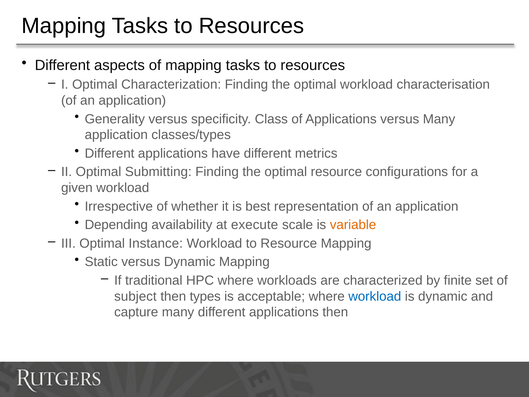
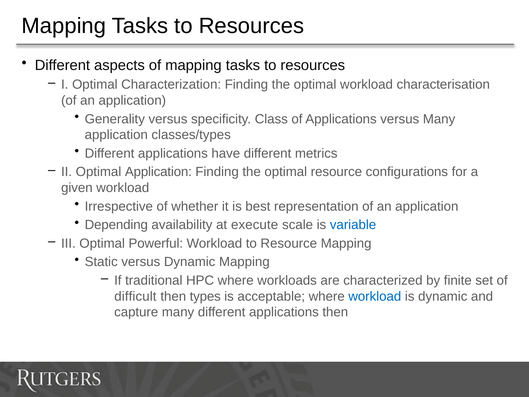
Optimal Submitting: Submitting -> Application
variable colour: orange -> blue
Instance: Instance -> Powerful
subject: subject -> difficult
